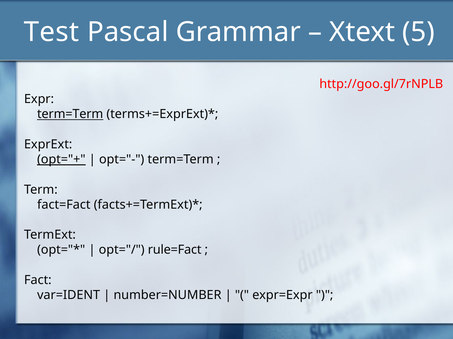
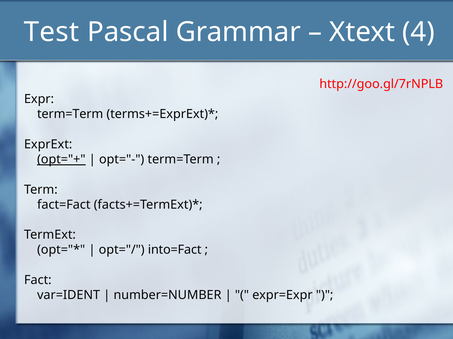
5: 5 -> 4
term=Term at (70, 114) underline: present -> none
rule=Fact: rule=Fact -> into=Fact
